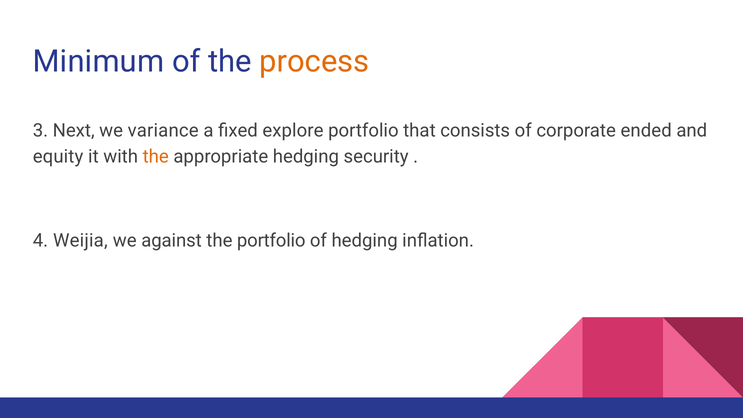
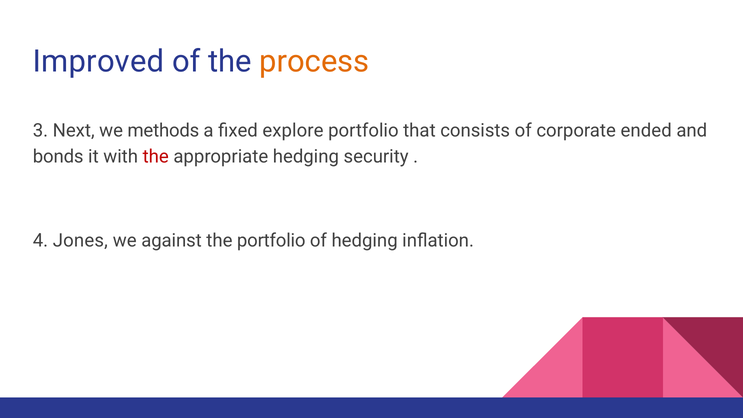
Minimum: Minimum -> Improved
variance: variance -> methods
equity: equity -> bonds
the at (156, 156) colour: orange -> red
Weijia: Weijia -> Jones
